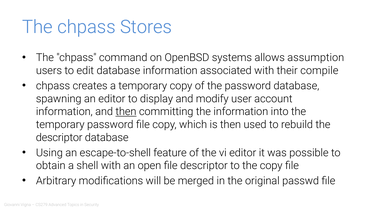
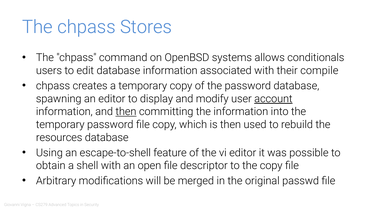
assumption: assumption -> conditionals
account underline: none -> present
descriptor at (59, 137): descriptor -> resources
